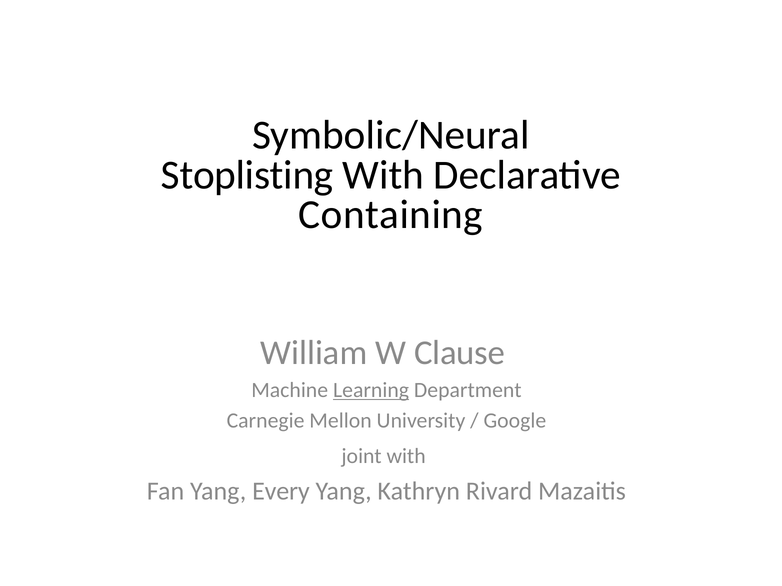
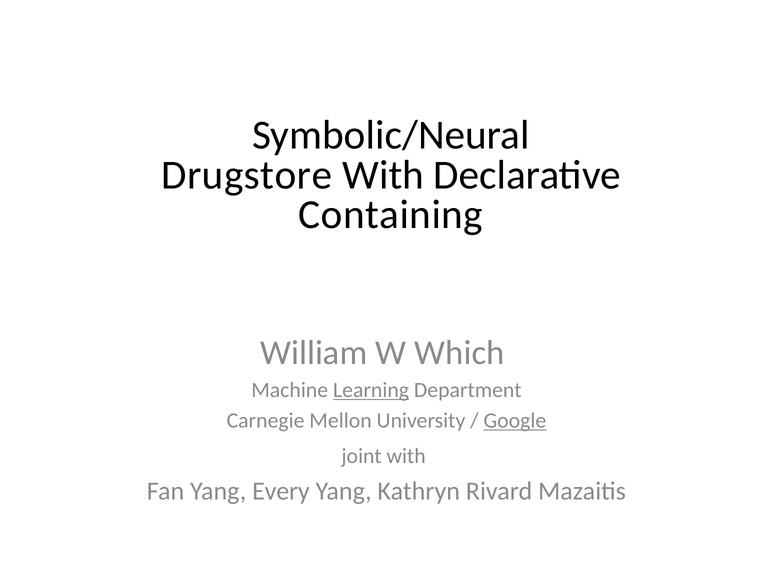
Stoplisting: Stoplisting -> Drugstore
Clause: Clause -> Which
Google underline: none -> present
